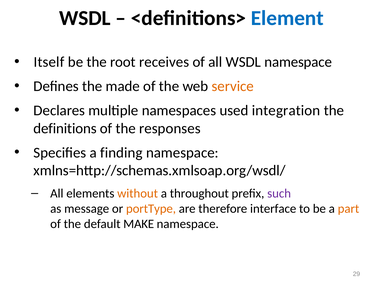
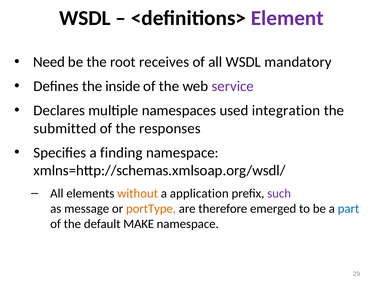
Element colour: blue -> purple
Itself: Itself -> Need
WSDL namespace: namespace -> mandatory
made: made -> inside
service colour: orange -> purple
definitions: definitions -> submitted
throughout: throughout -> application
interface: interface -> emerged
part colour: orange -> blue
